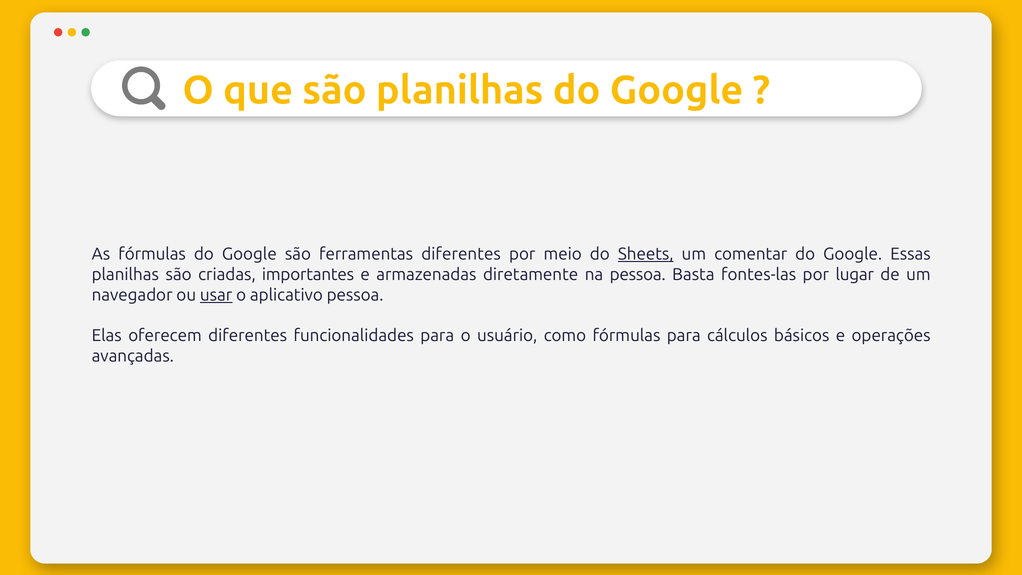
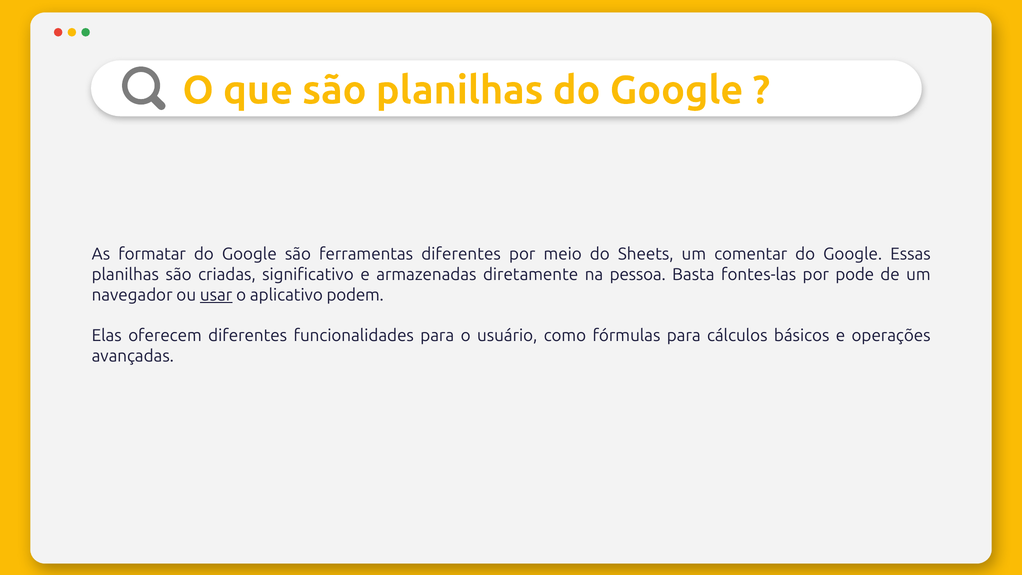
As fórmulas: fórmulas -> formatar
Sheets underline: present -> none
importantes: importantes -> significativo
lugar: lugar -> pode
aplicativo pessoa: pessoa -> podem
